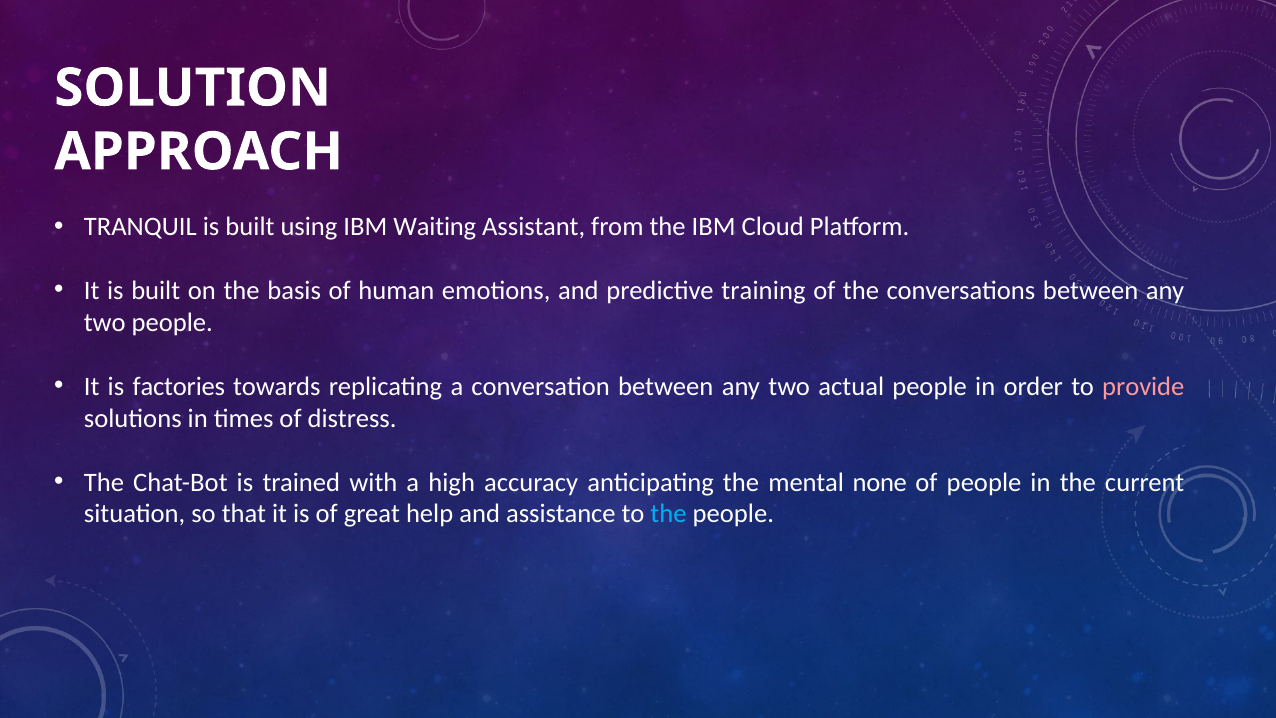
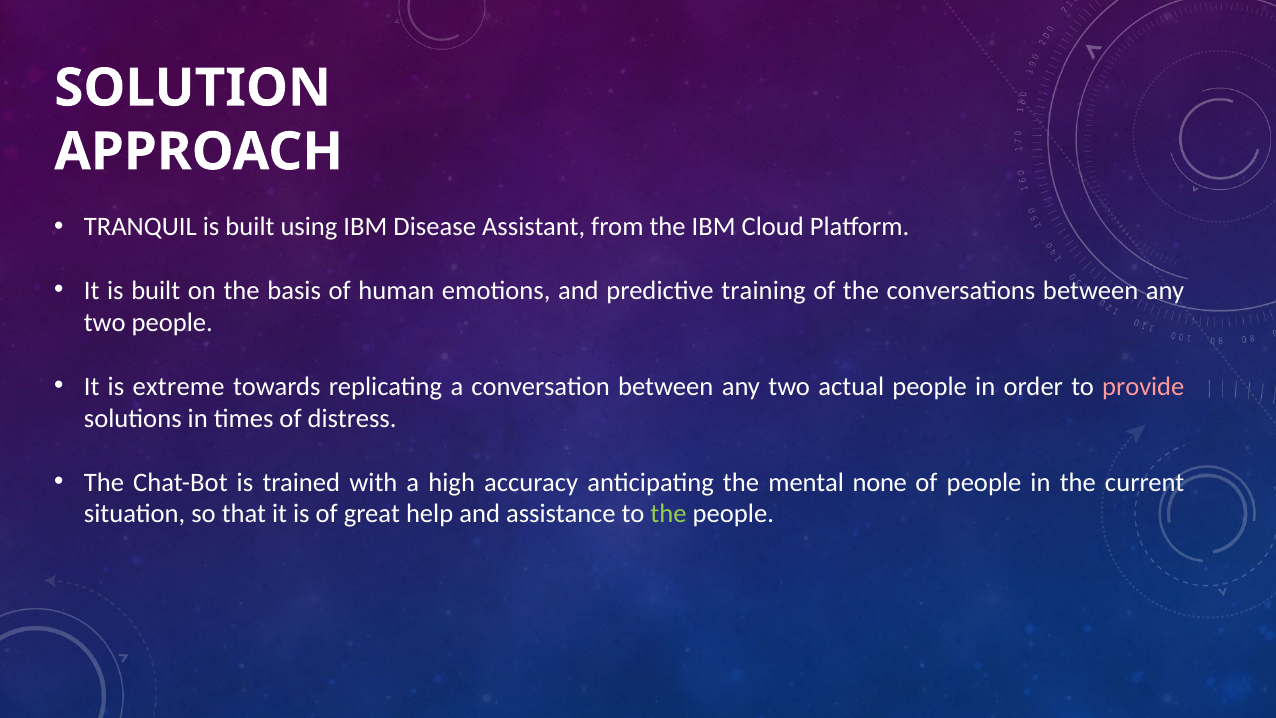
Waiting: Waiting -> Disease
factories: factories -> extreme
the at (669, 514) colour: light blue -> light green
